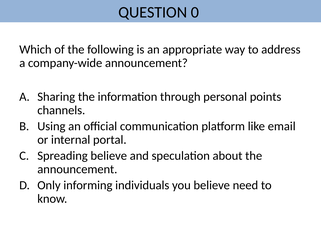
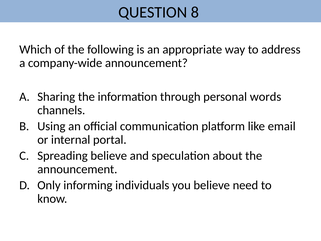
0: 0 -> 8
points: points -> words
